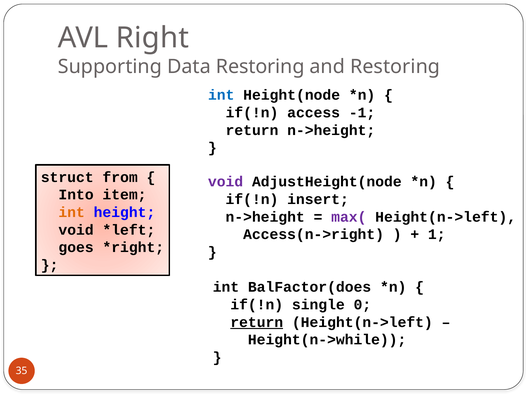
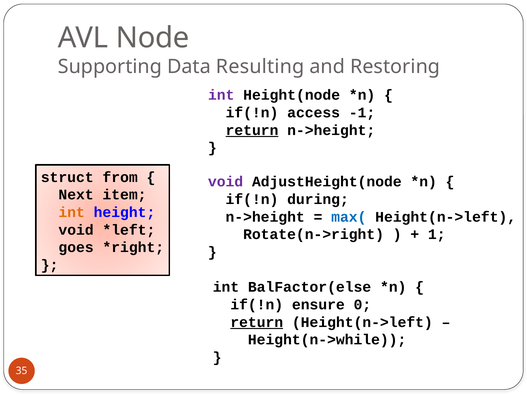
Right: Right -> Node
Data Restoring: Restoring -> Resulting
int at (221, 95) colour: blue -> purple
return at (252, 130) underline: none -> present
Into: Into -> Next
insert: insert -> during
max( colour: purple -> blue
Access(n->right: Access(n->right -> Rotate(n->right
BalFactor(does: BalFactor(does -> BalFactor(else
single: single -> ensure
